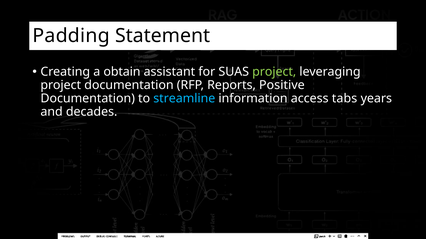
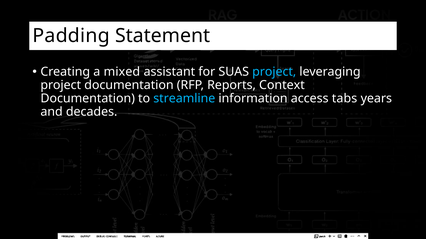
obtain: obtain -> mixed
project at (274, 72) colour: light green -> light blue
Positive: Positive -> Context
